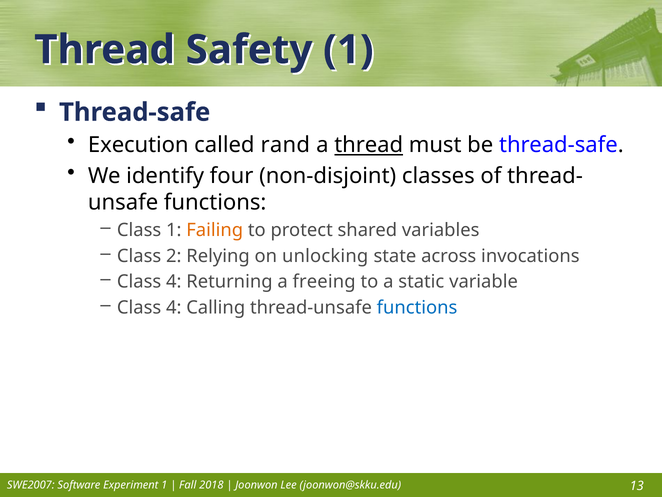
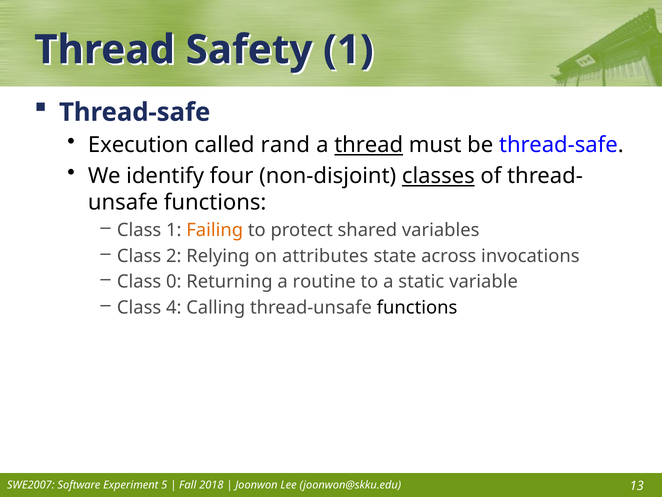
classes underline: none -> present
unlocking: unlocking -> attributes
4 at (174, 282): 4 -> 0
freeing: freeing -> routine
functions at (417, 307) colour: blue -> black
1 at (164, 485): 1 -> 5
